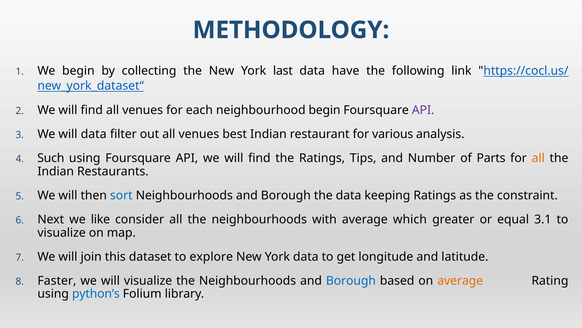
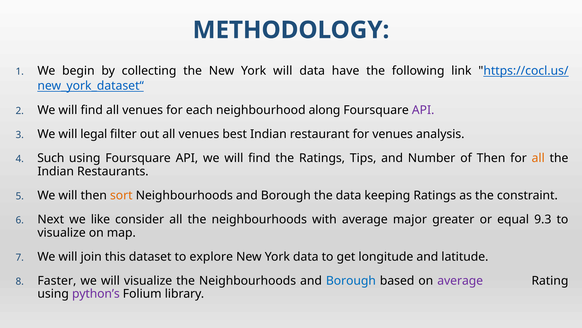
York last: last -> will
neighbourhood begin: begin -> along
will data: data -> legal
for various: various -> venues
of Parts: Parts -> Then
sort colour: blue -> orange
which: which -> major
3.1: 3.1 -> 9.3
average at (460, 280) colour: orange -> purple
python’s colour: blue -> purple
